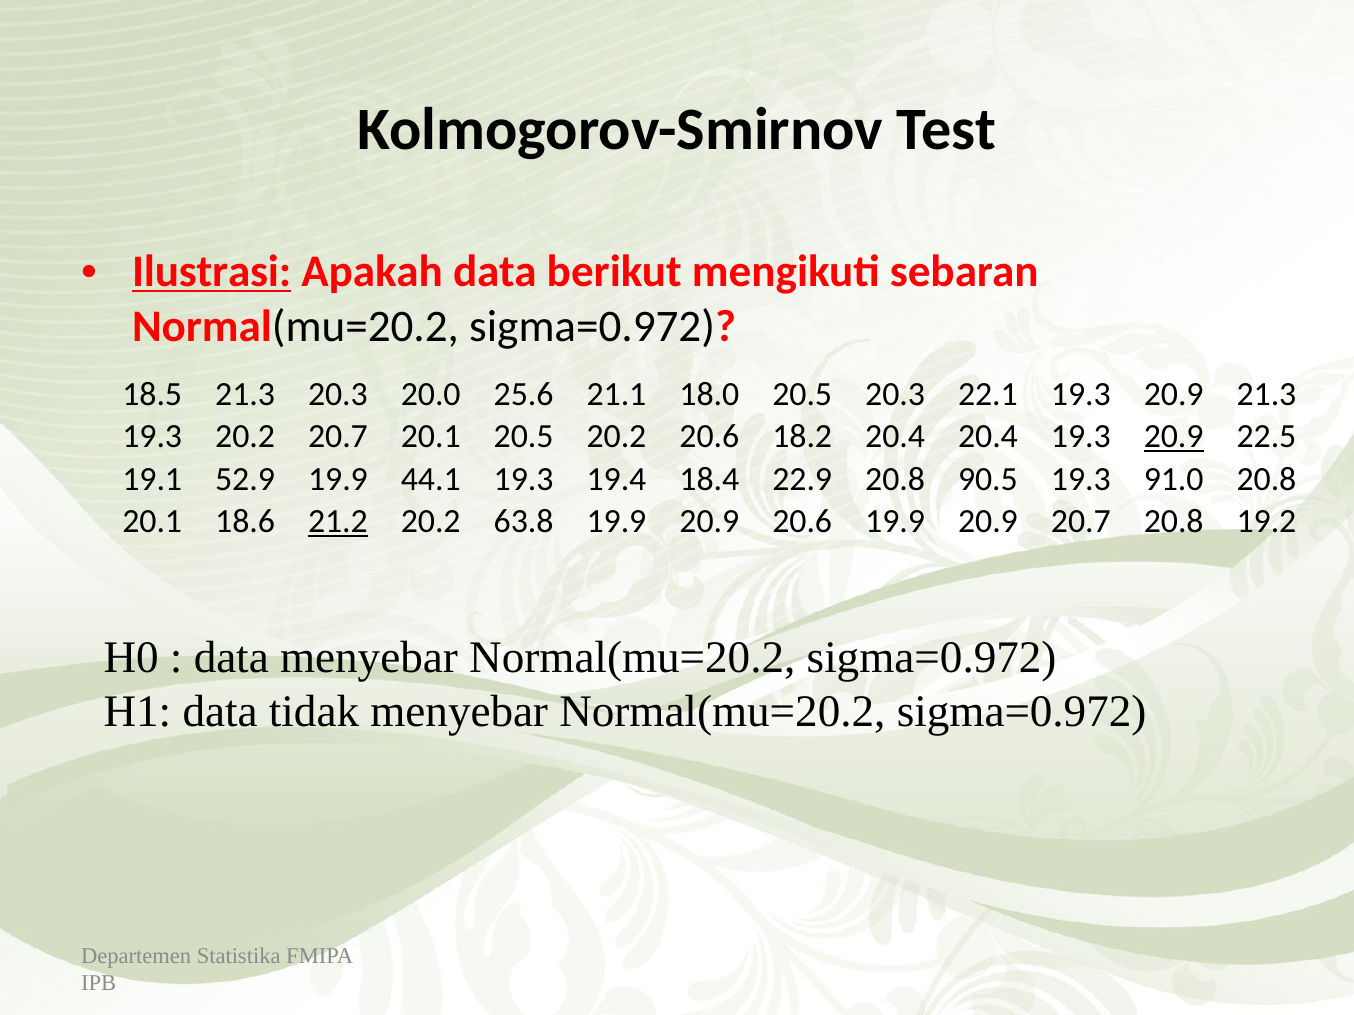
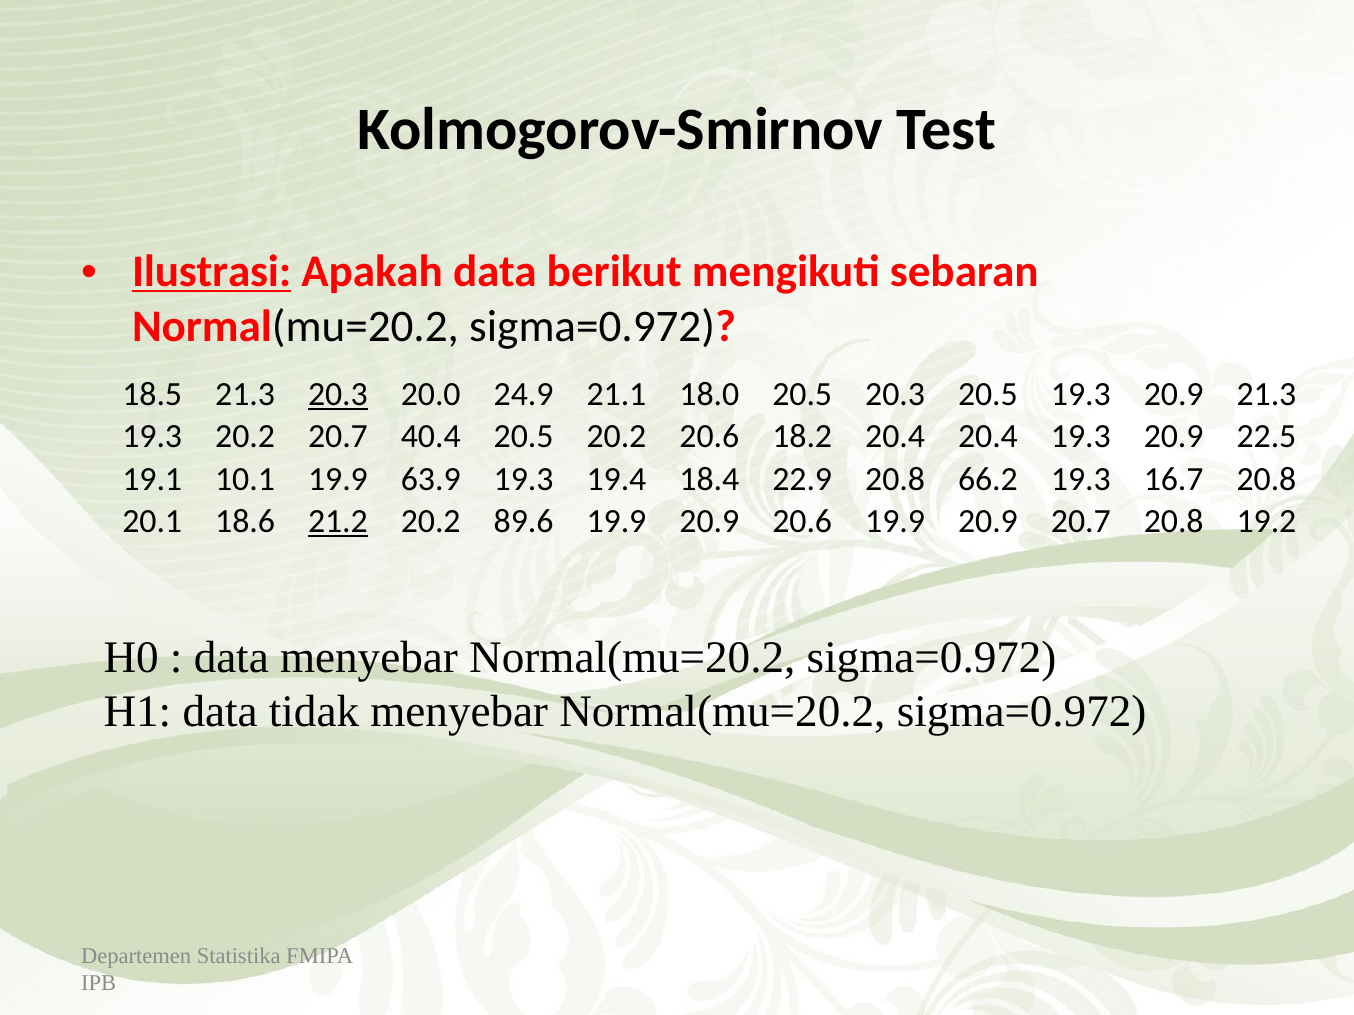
20.3 at (338, 395) underline: none -> present
25.6: 25.6 -> 24.9
20.3 22.1: 22.1 -> 20.5
20.7 20.1: 20.1 -> 40.4
20.9 at (1174, 437) underline: present -> none
52.9: 52.9 -> 10.1
44.1: 44.1 -> 63.9
90.5: 90.5 -> 66.2
91.0: 91.0 -> 16.7
63.8: 63.8 -> 89.6
